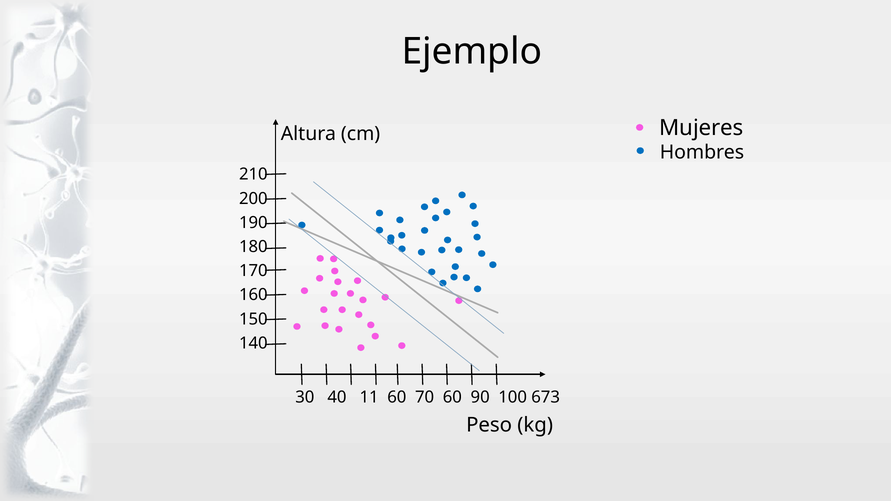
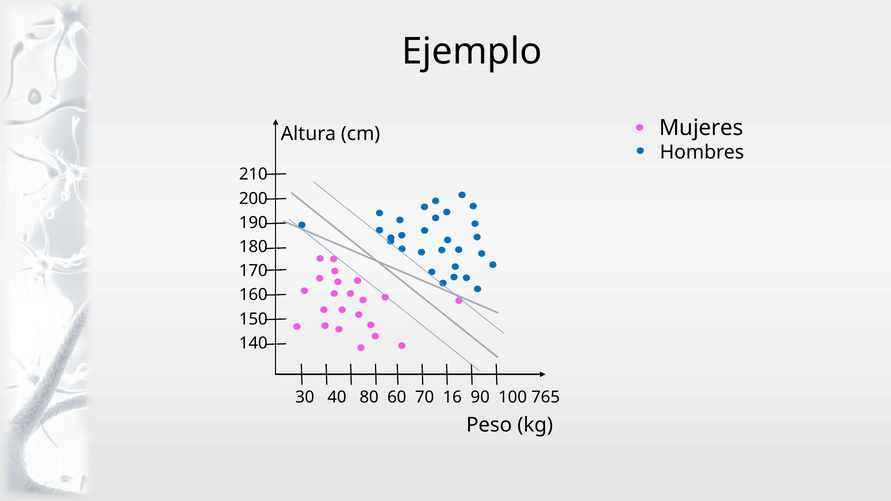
11: 11 -> 80
70 60: 60 -> 16
673: 673 -> 765
